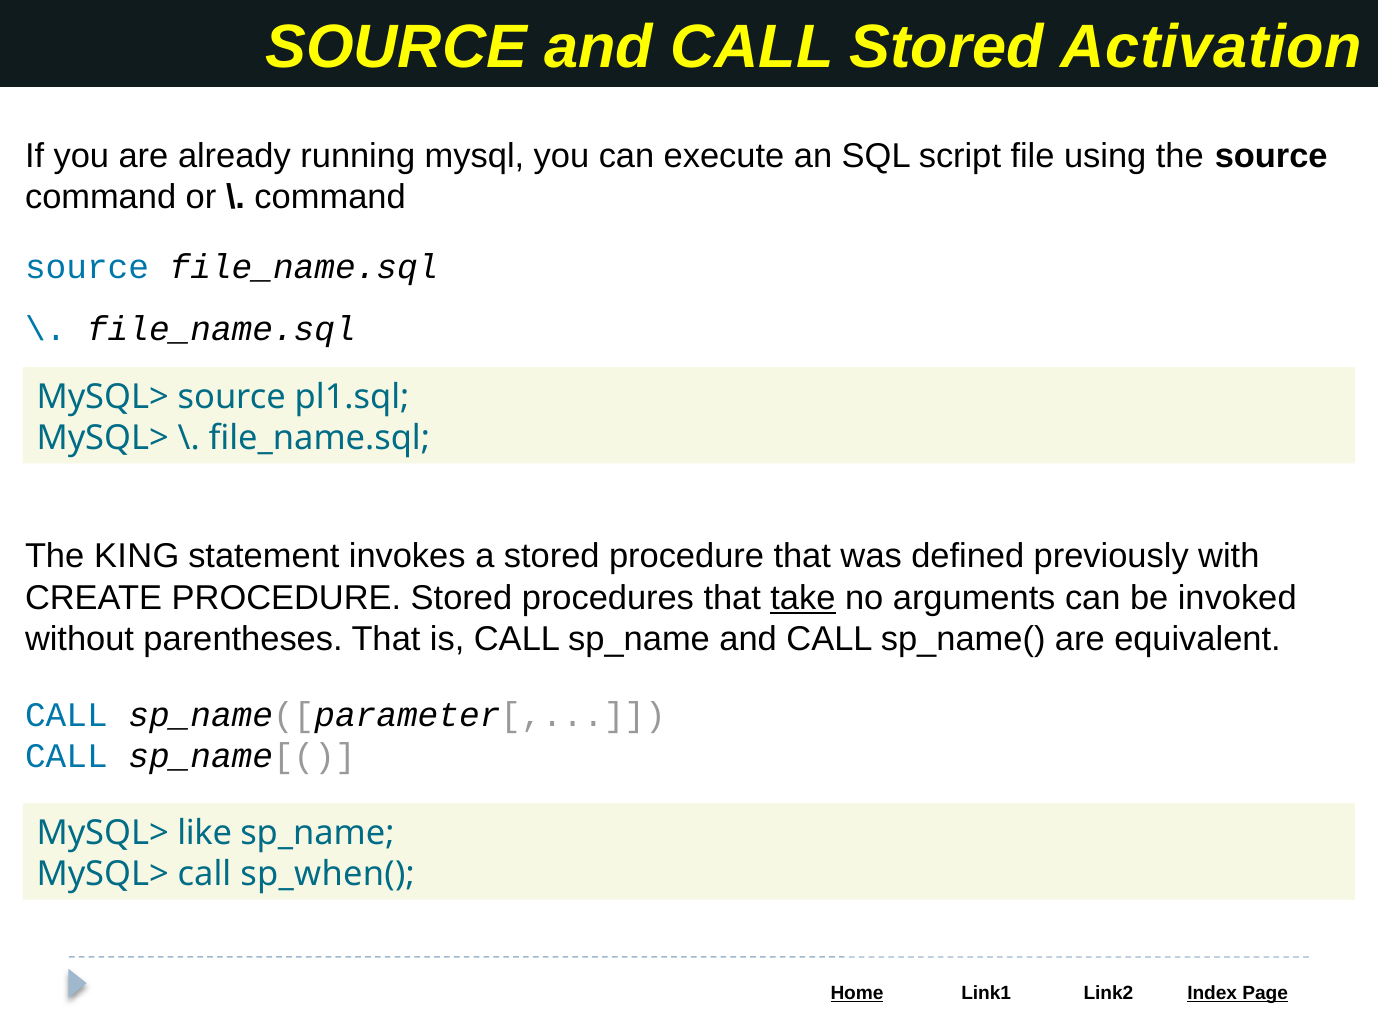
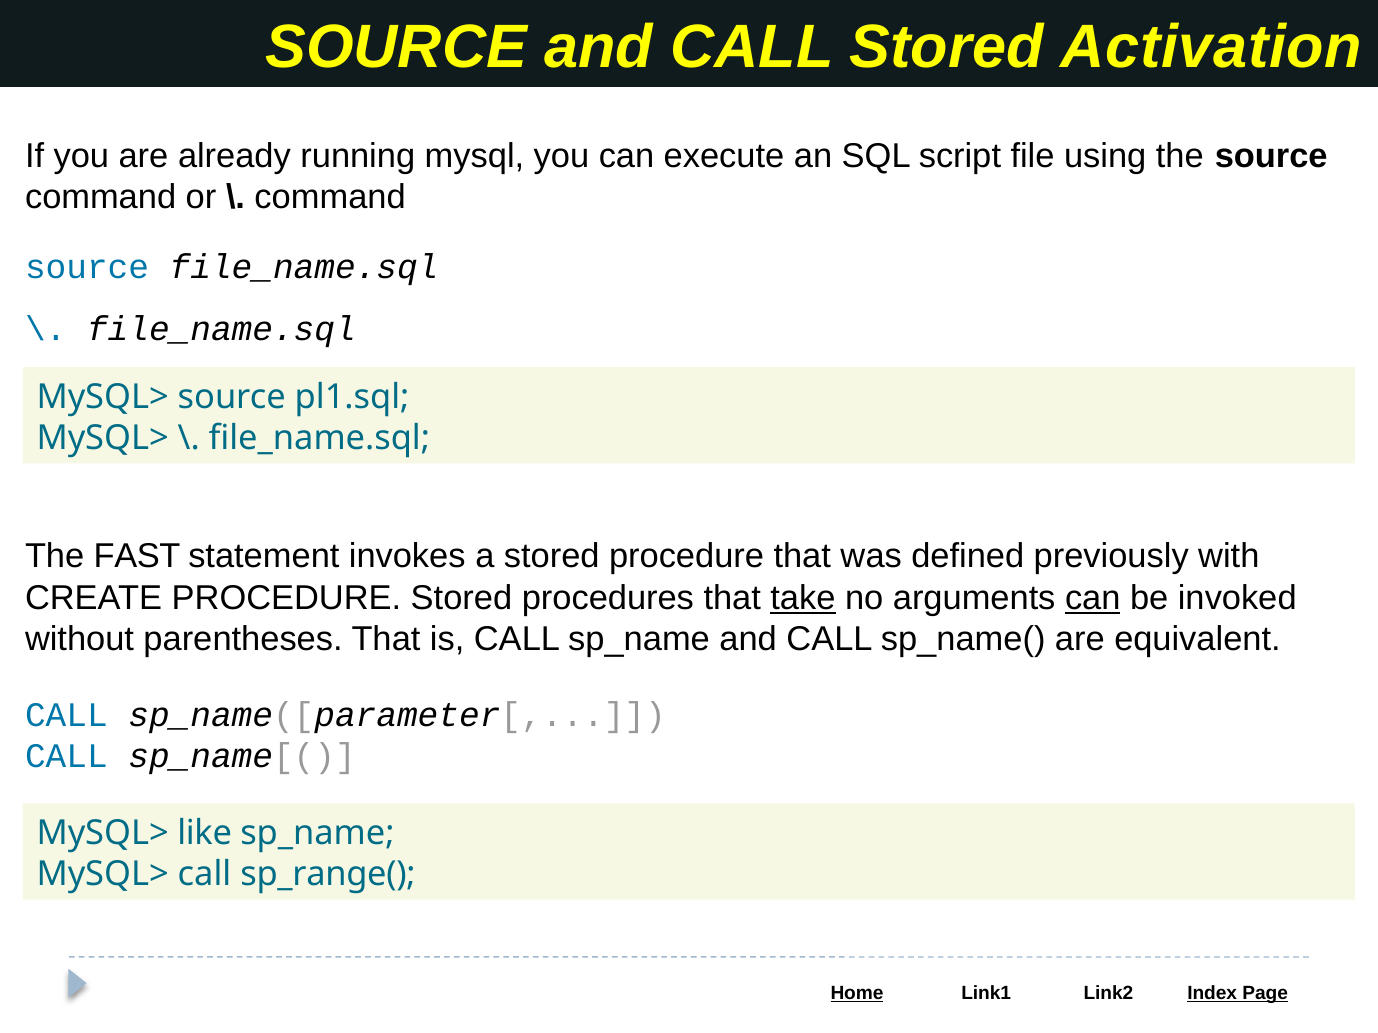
KING: KING -> FAST
can at (1093, 598) underline: none -> present
sp_when(: sp_when( -> sp_range(
